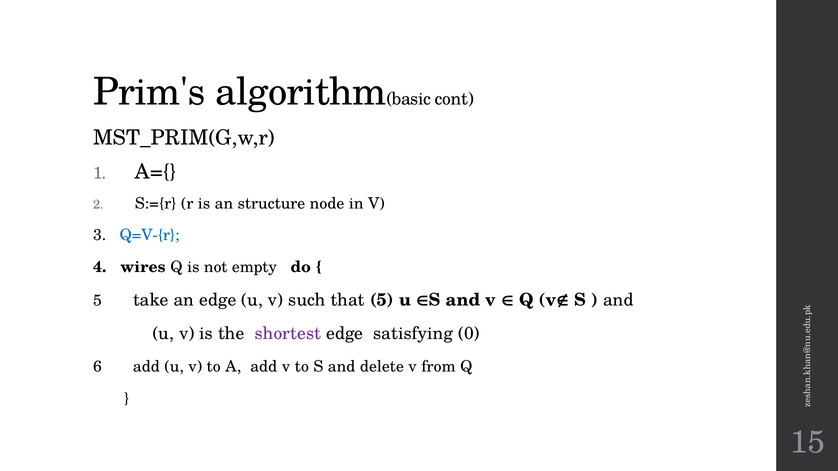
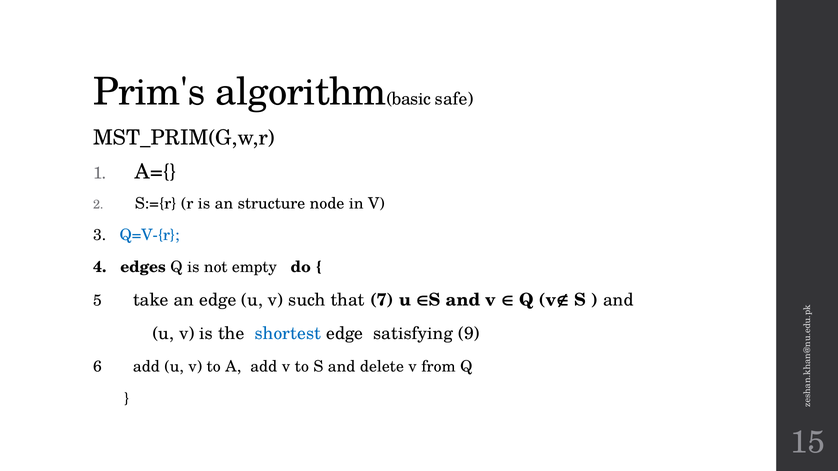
cont: cont -> safe
wires: wires -> edges
that 5: 5 -> 7
shortest colour: purple -> blue
0: 0 -> 9
